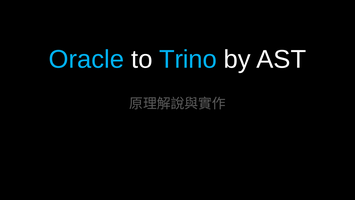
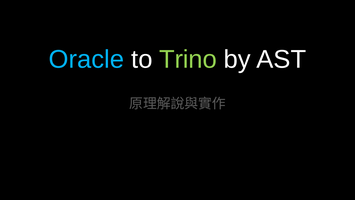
Trino colour: light blue -> light green
